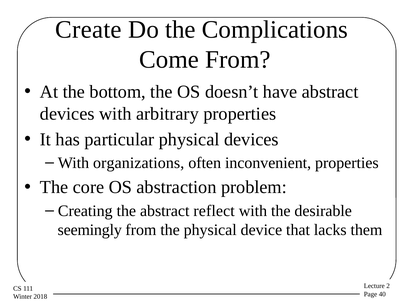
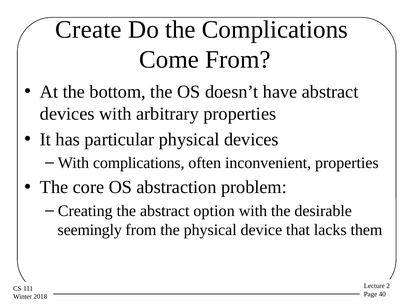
With organizations: organizations -> complications
reflect: reflect -> option
